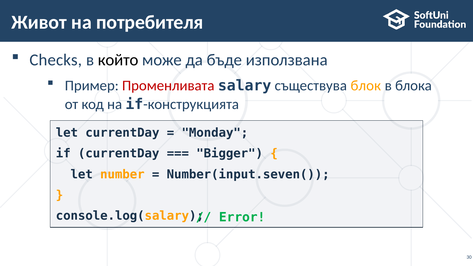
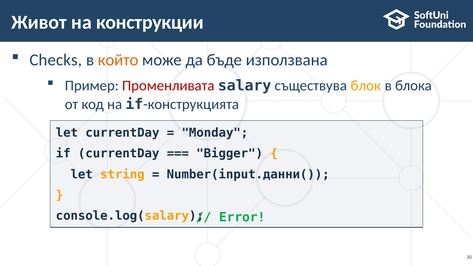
потребителя: потребителя -> конструкции
който colour: black -> orange
number: number -> string
Number(input.seven(: Number(input.seven( -> Number(input.данни(
